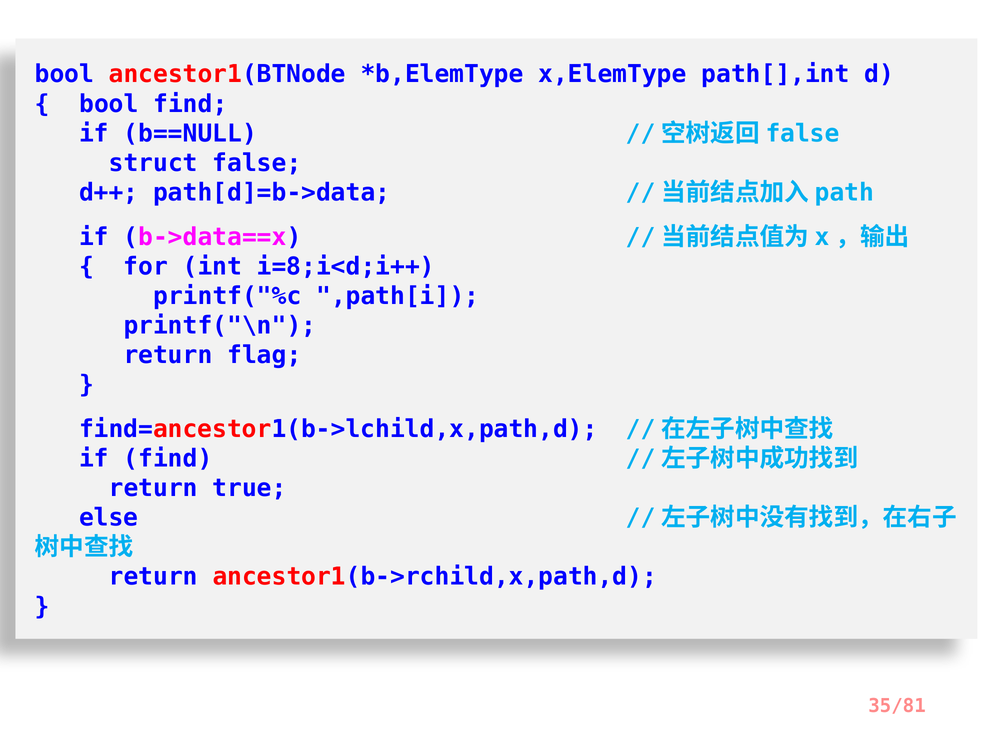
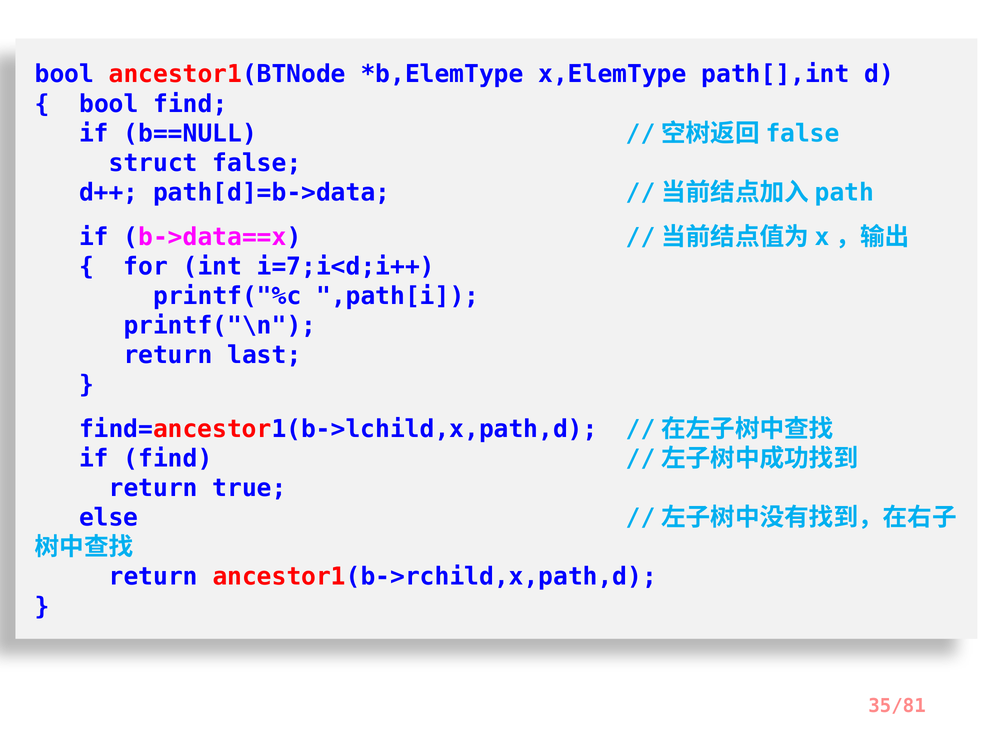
i=8;i<d;i++: i=8;i<d;i++ -> i=7;i<d;i++
flag: flag -> last
